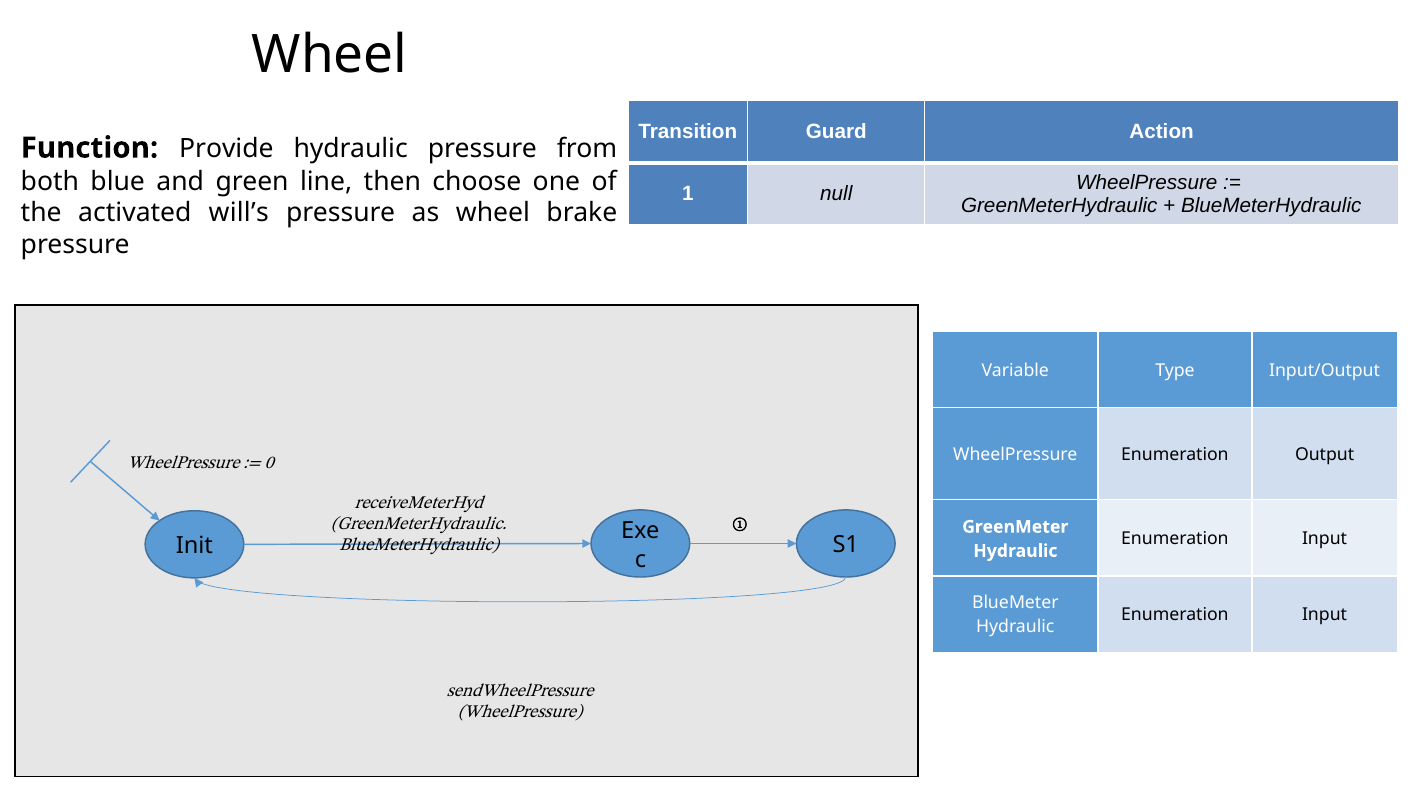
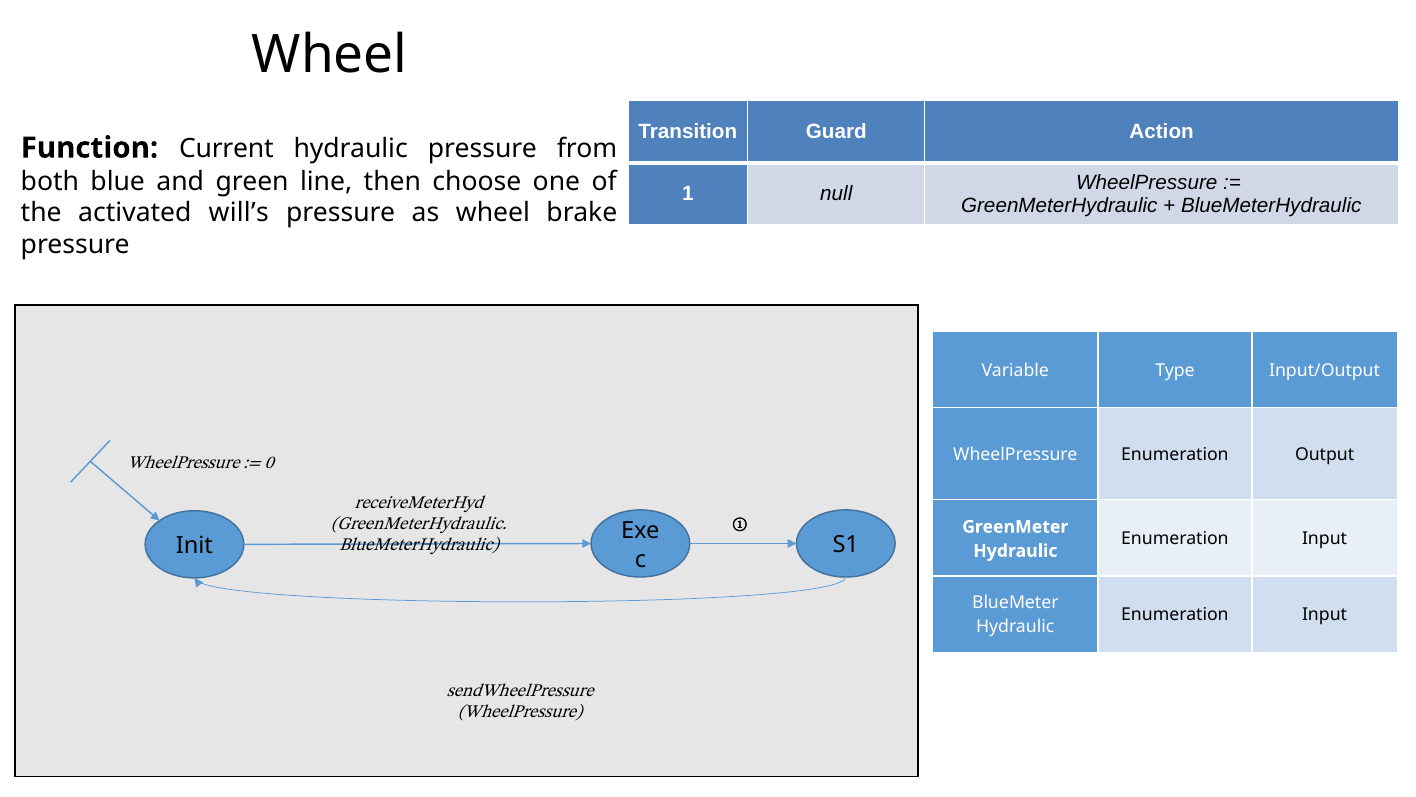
Provide: Provide -> Current
